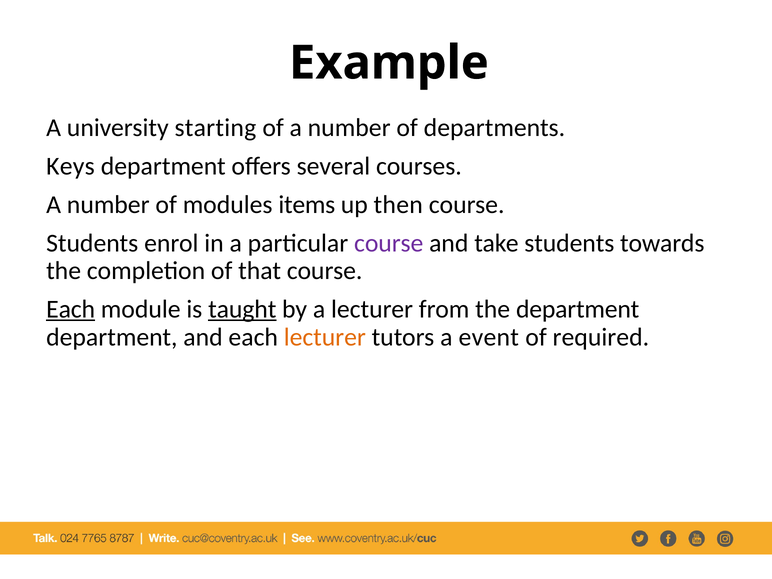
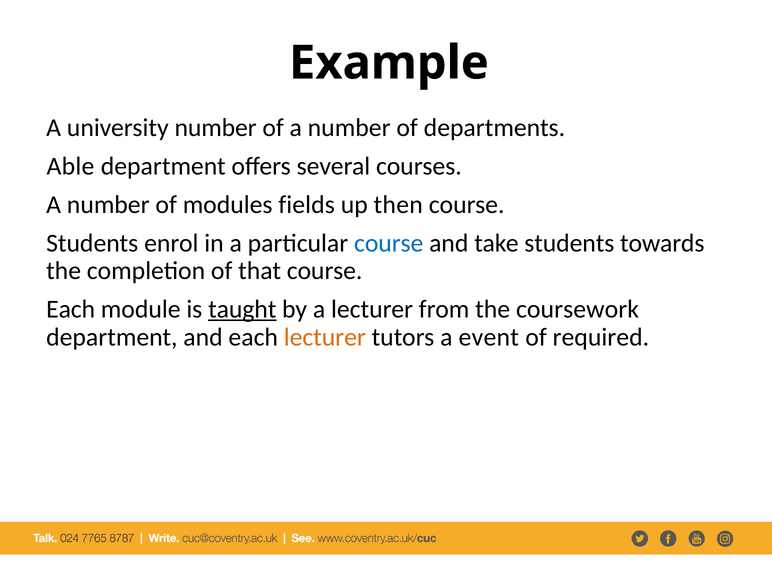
university starting: starting -> number
Keys: Keys -> Able
items: items -> fields
course at (389, 243) colour: purple -> blue
Each at (71, 309) underline: present -> none
the department: department -> coursework
